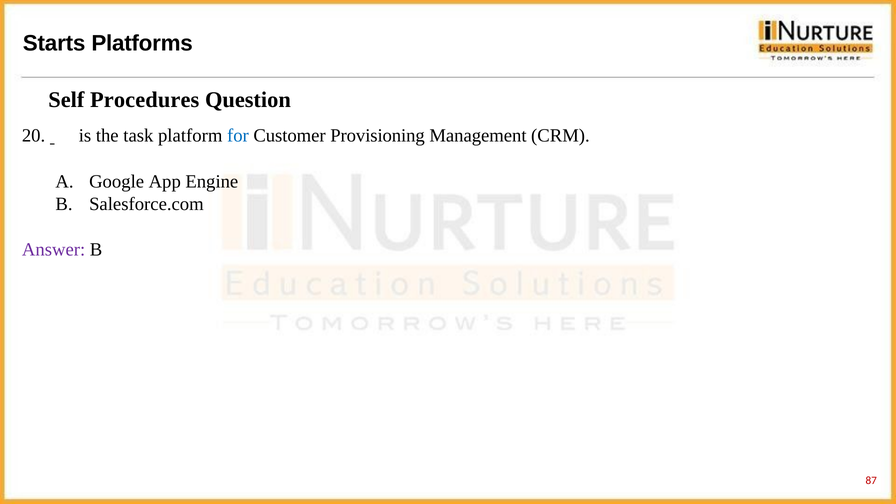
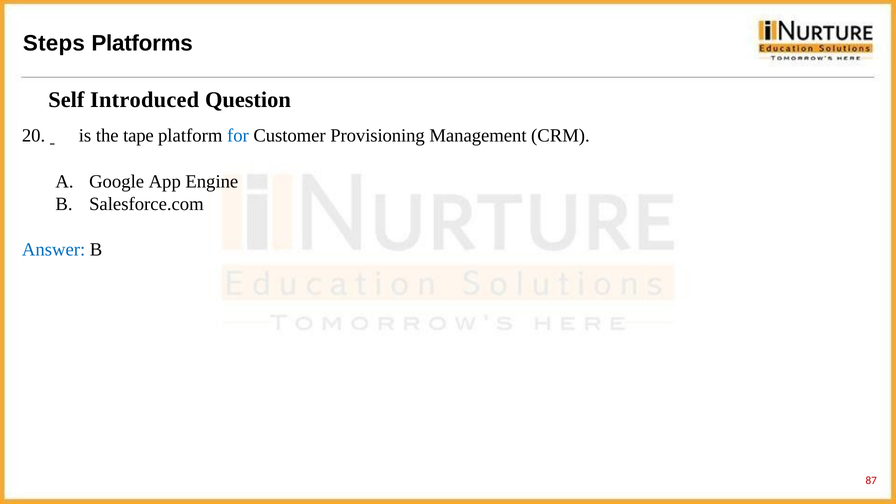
Starts: Starts -> Steps
Procedures: Procedures -> Introduced
task: task -> tape
Answer colour: purple -> blue
